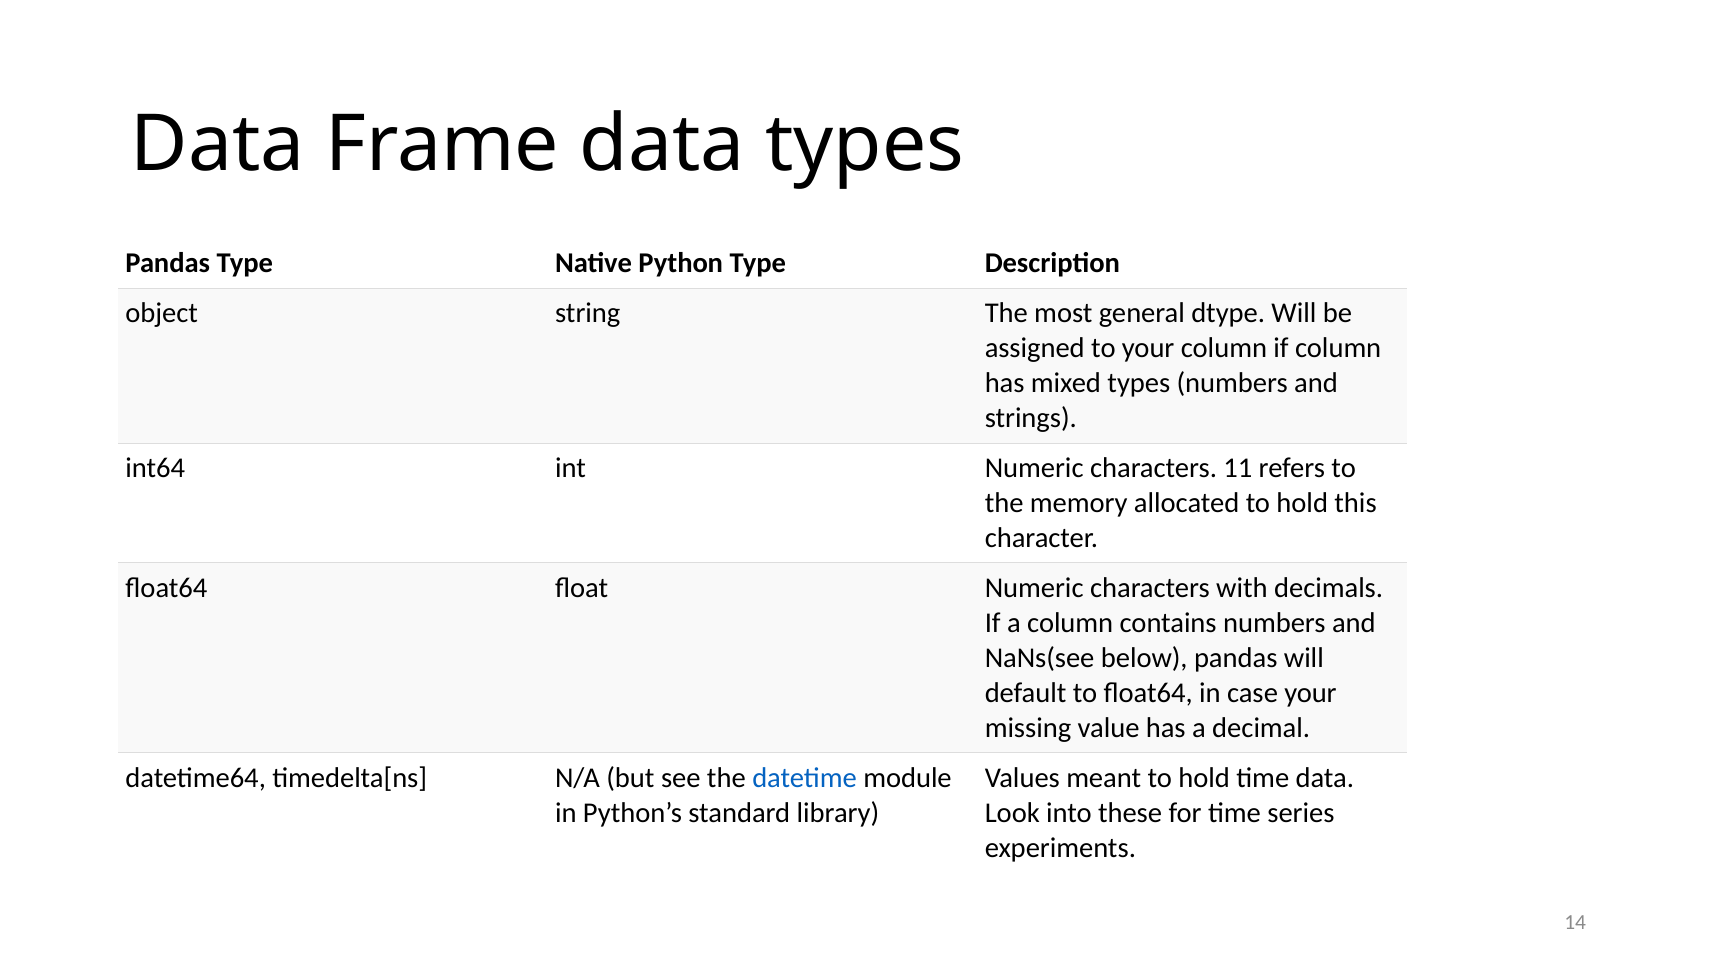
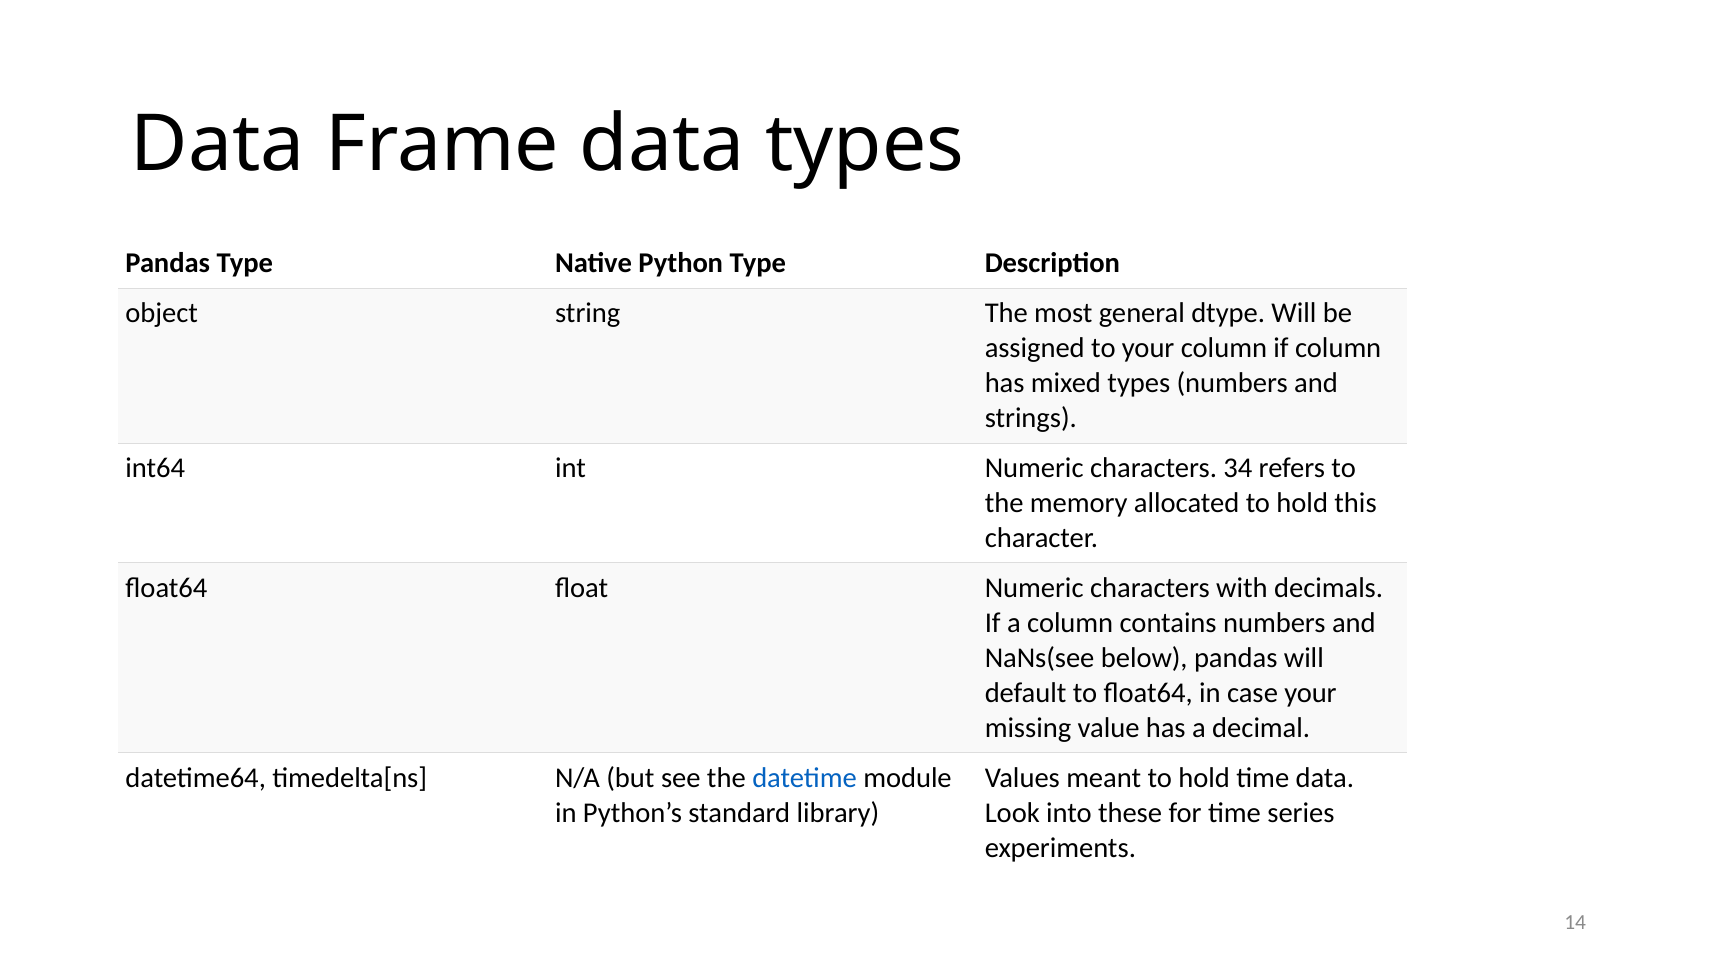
11: 11 -> 34
